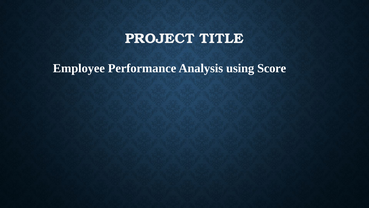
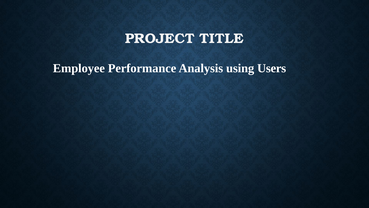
Score: Score -> Users
